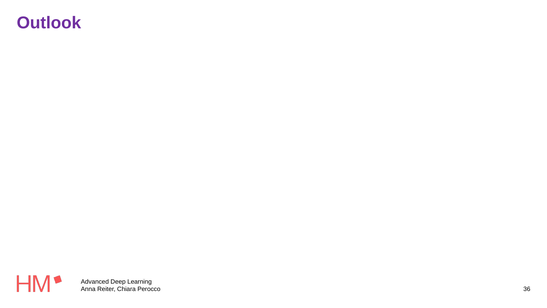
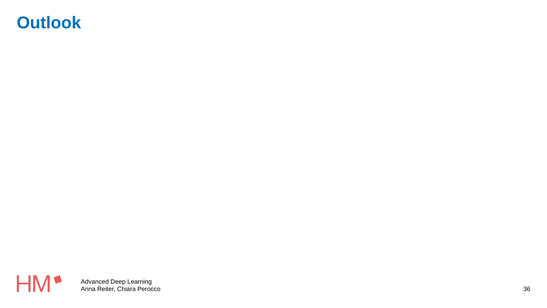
Outlook colour: purple -> blue
